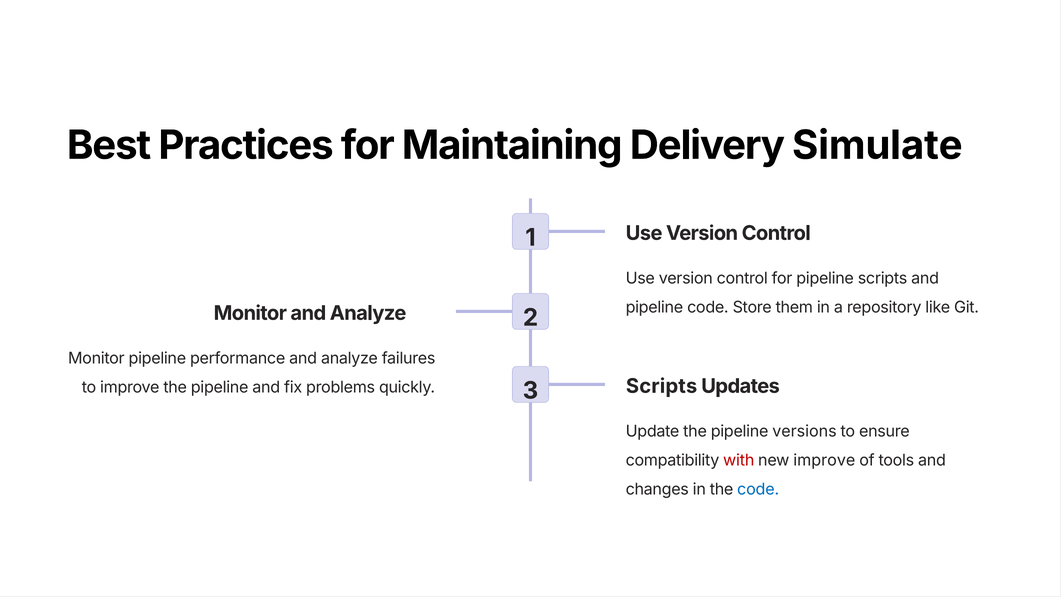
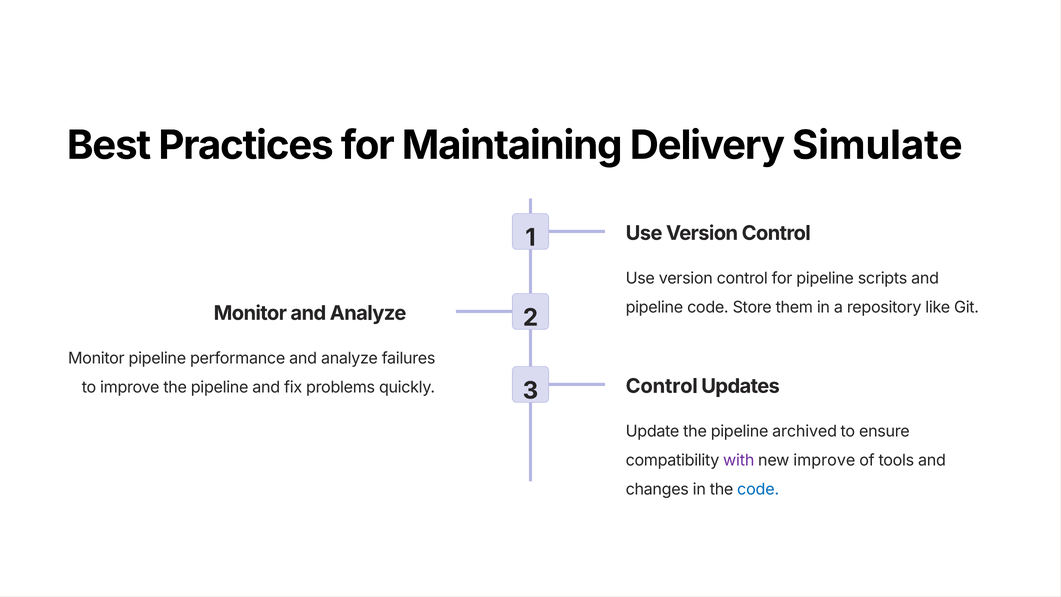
3 Scripts: Scripts -> Control
versions: versions -> archived
with colour: red -> purple
